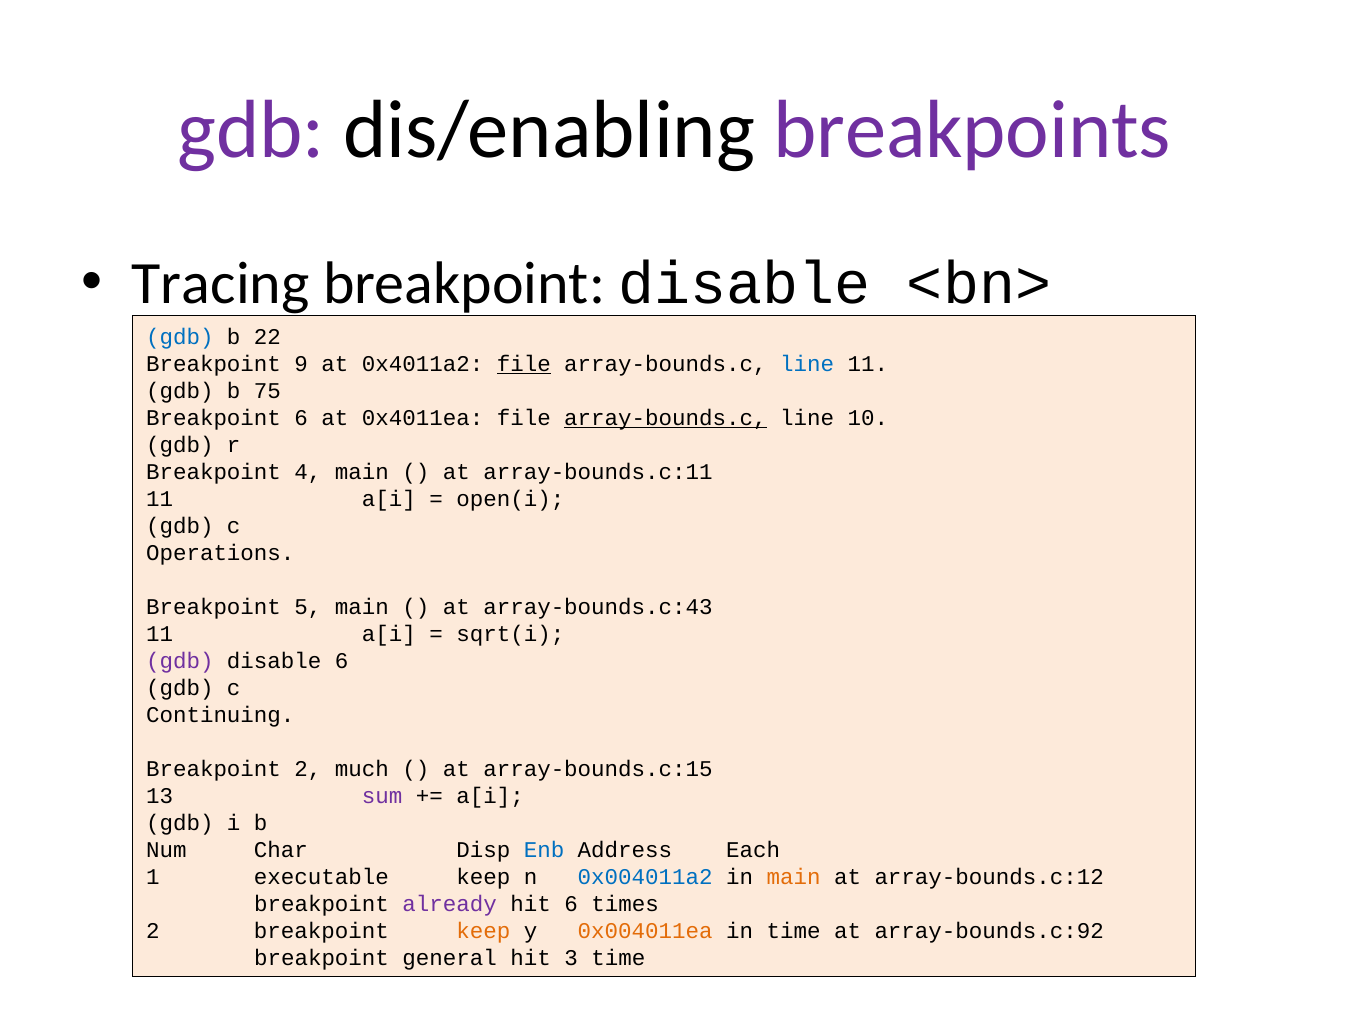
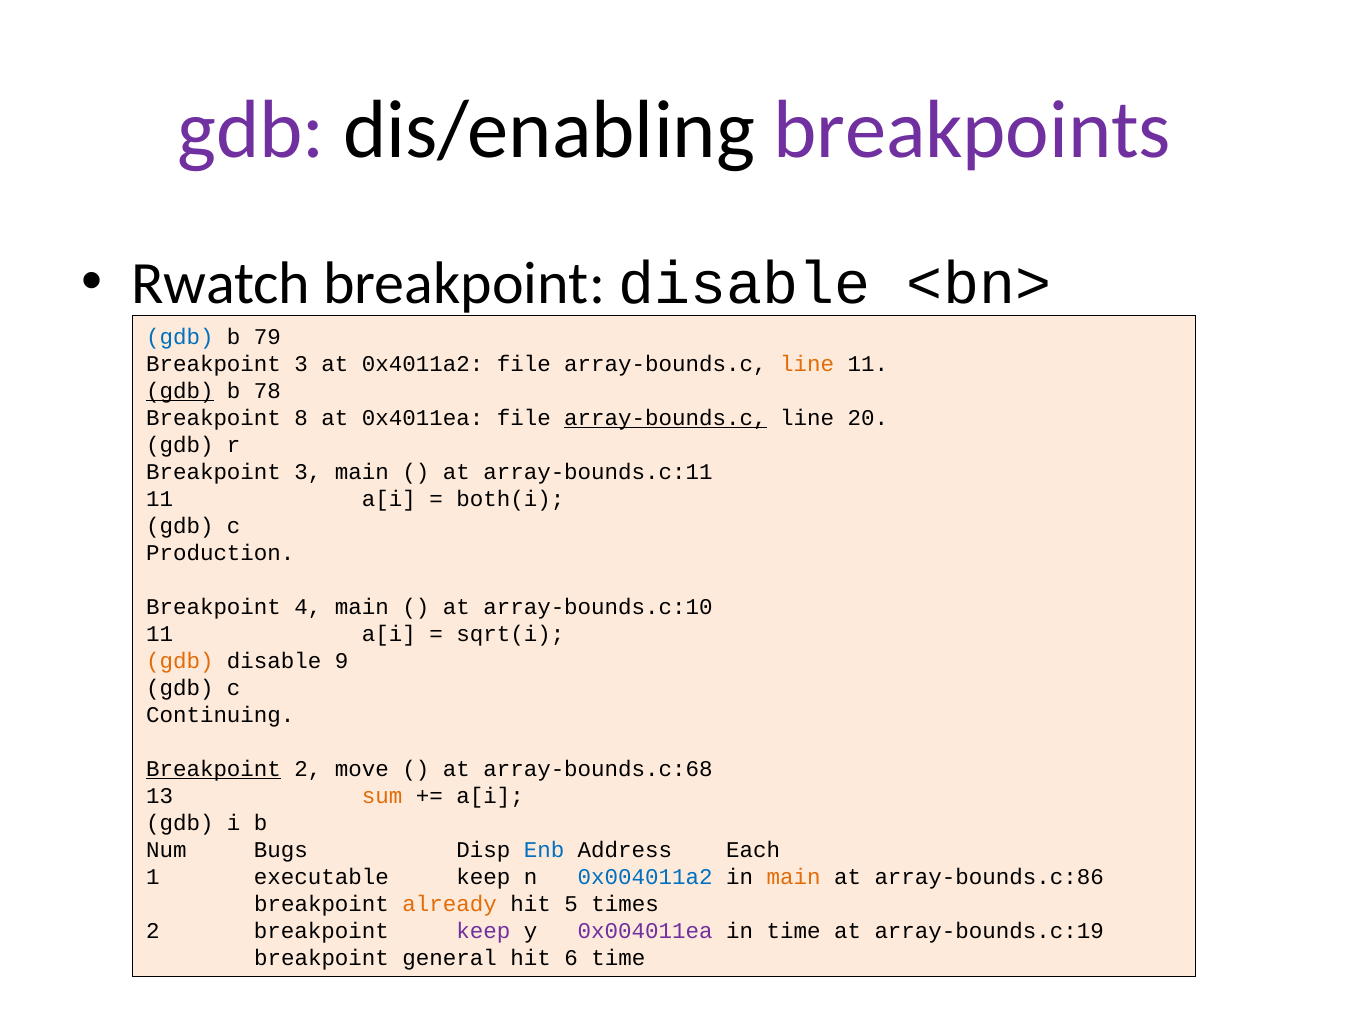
Tracing: Tracing -> Rwatch
22: 22 -> 79
9 at (301, 364): 9 -> 3
file at (524, 364) underline: present -> none
line at (807, 364) colour: blue -> orange
gdb at (180, 391) underline: none -> present
75: 75 -> 78
Breakpoint 6: 6 -> 8
10: 10 -> 20
4 at (308, 472): 4 -> 3
open(i: open(i -> both(i
Operations: Operations -> Production
5: 5 -> 4
array-bounds.c:43: array-bounds.c:43 -> array-bounds.c:10
gdb at (180, 661) colour: purple -> orange
disable 6: 6 -> 9
Breakpoint at (214, 769) underline: none -> present
much: much -> move
array-bounds.c:15: array-bounds.c:15 -> array-bounds.c:68
sum colour: purple -> orange
Char: Char -> Bugs
array-bounds.c:12: array-bounds.c:12 -> array-bounds.c:86
already colour: purple -> orange
hit 6: 6 -> 5
keep at (483, 931) colour: orange -> purple
0x004011ea colour: orange -> purple
array-bounds.c:92: array-bounds.c:92 -> array-bounds.c:19
3: 3 -> 6
